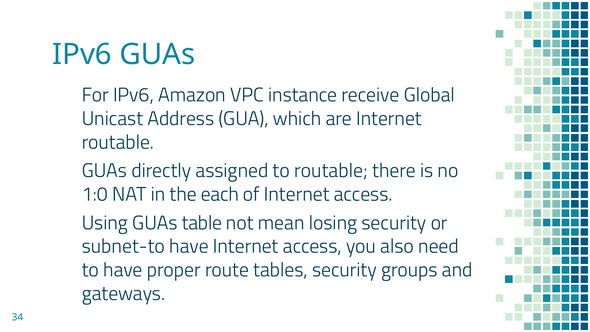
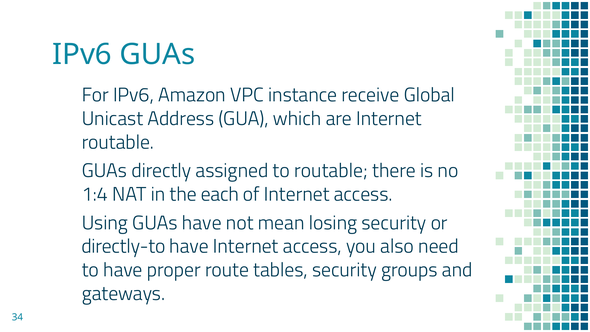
1:0: 1:0 -> 1:4
GUAs table: table -> have
subnet-to: subnet-to -> directly-to
